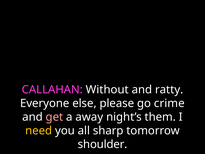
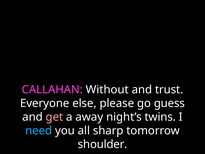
ratty: ratty -> trust
crime: crime -> guess
them: them -> twins
need colour: yellow -> light blue
